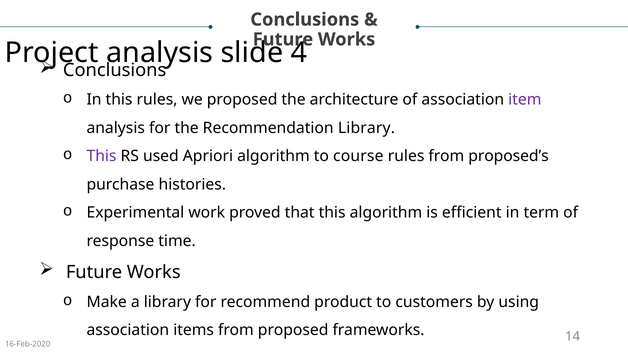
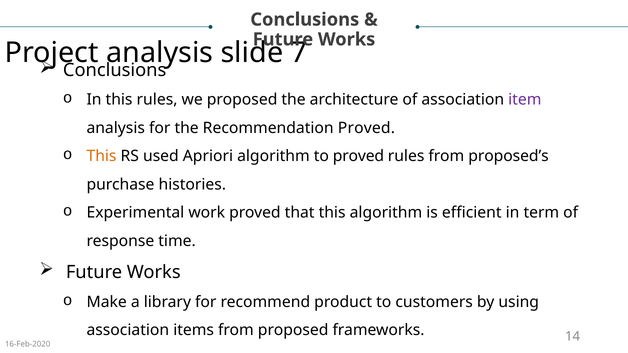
4: 4 -> 7
Recommendation Library: Library -> Proved
This at (102, 156) colour: purple -> orange
to course: course -> proved
